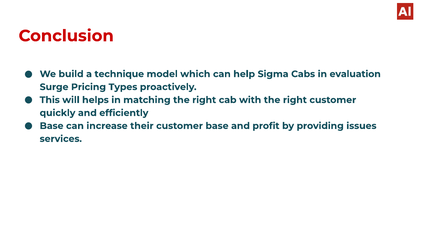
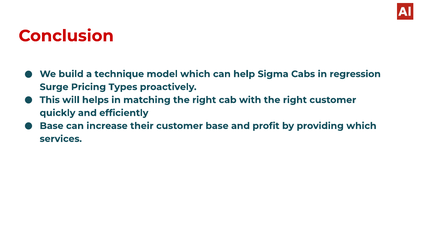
evaluation: evaluation -> regression
providing issues: issues -> which
